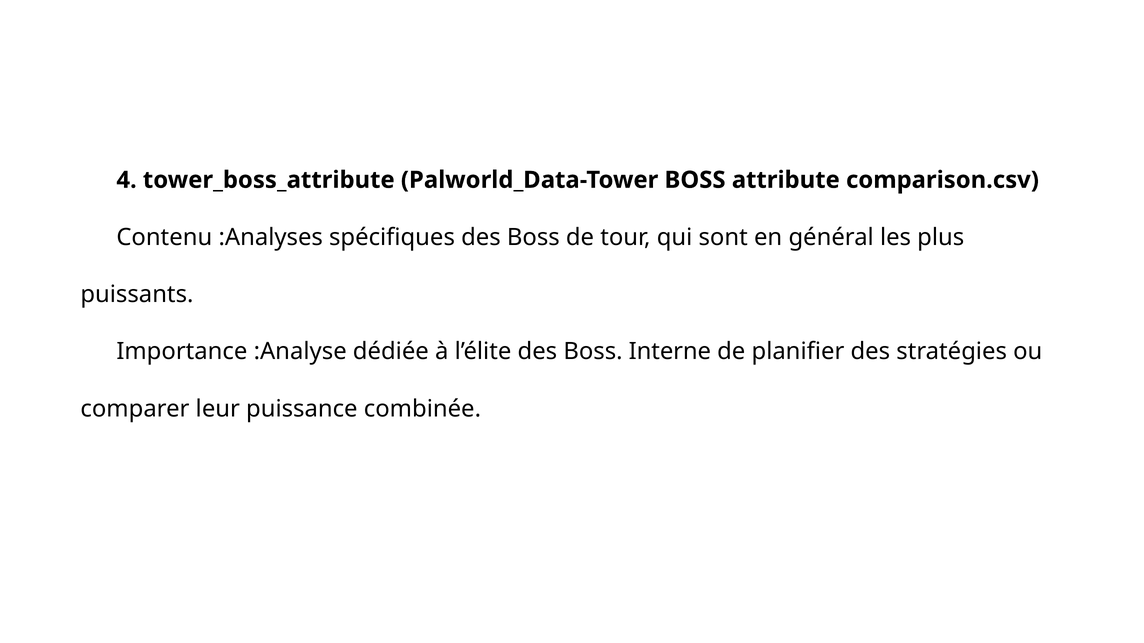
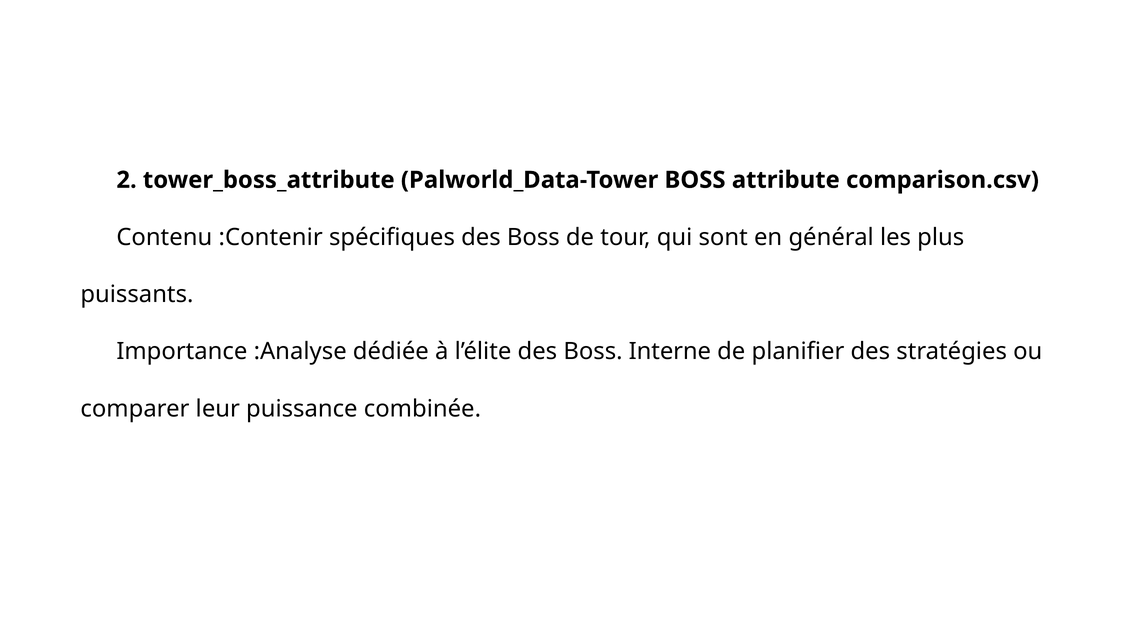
4: 4 -> 2
:Analyses: :Analyses -> :Contenir
